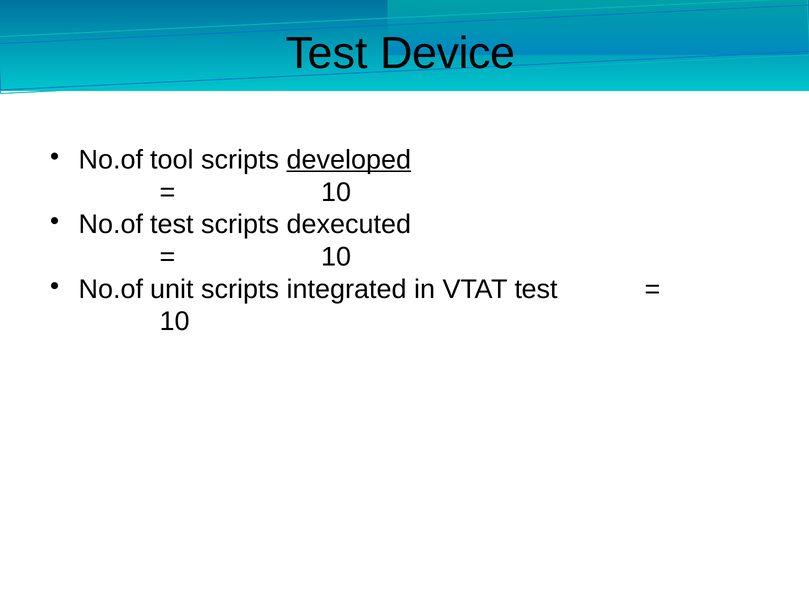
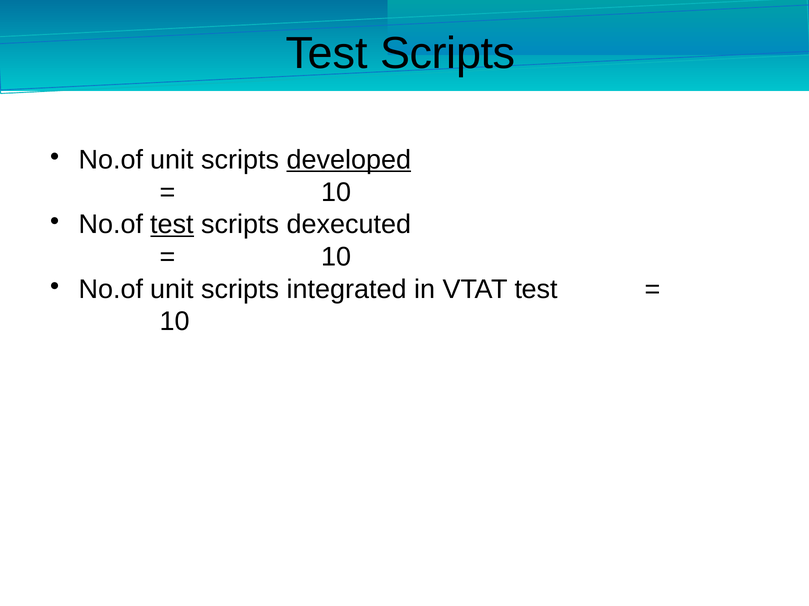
Device at (448, 54): Device -> Scripts
tool at (172, 160): tool -> unit
test at (172, 225) underline: none -> present
